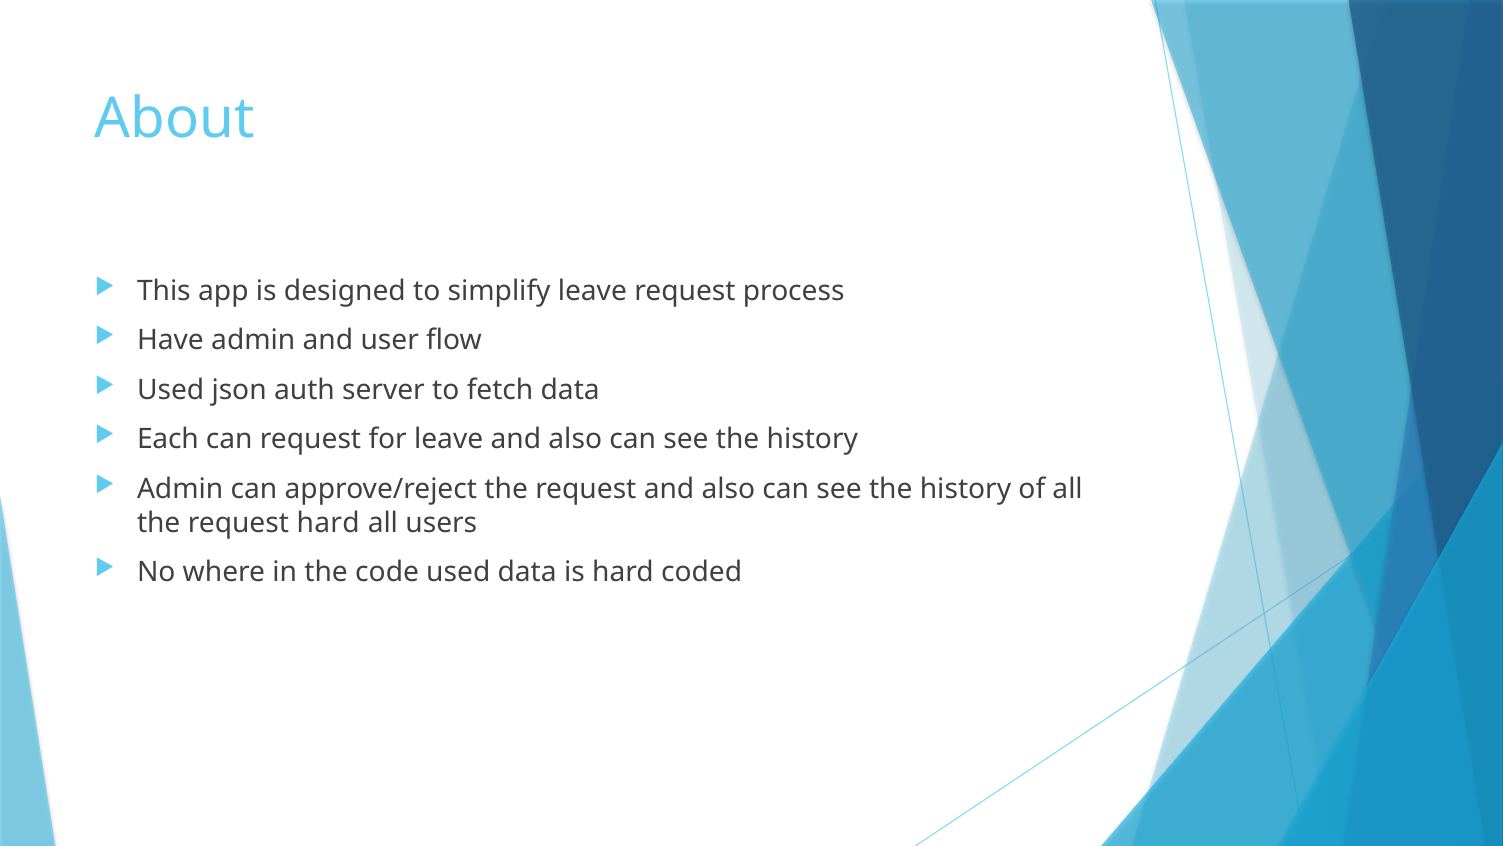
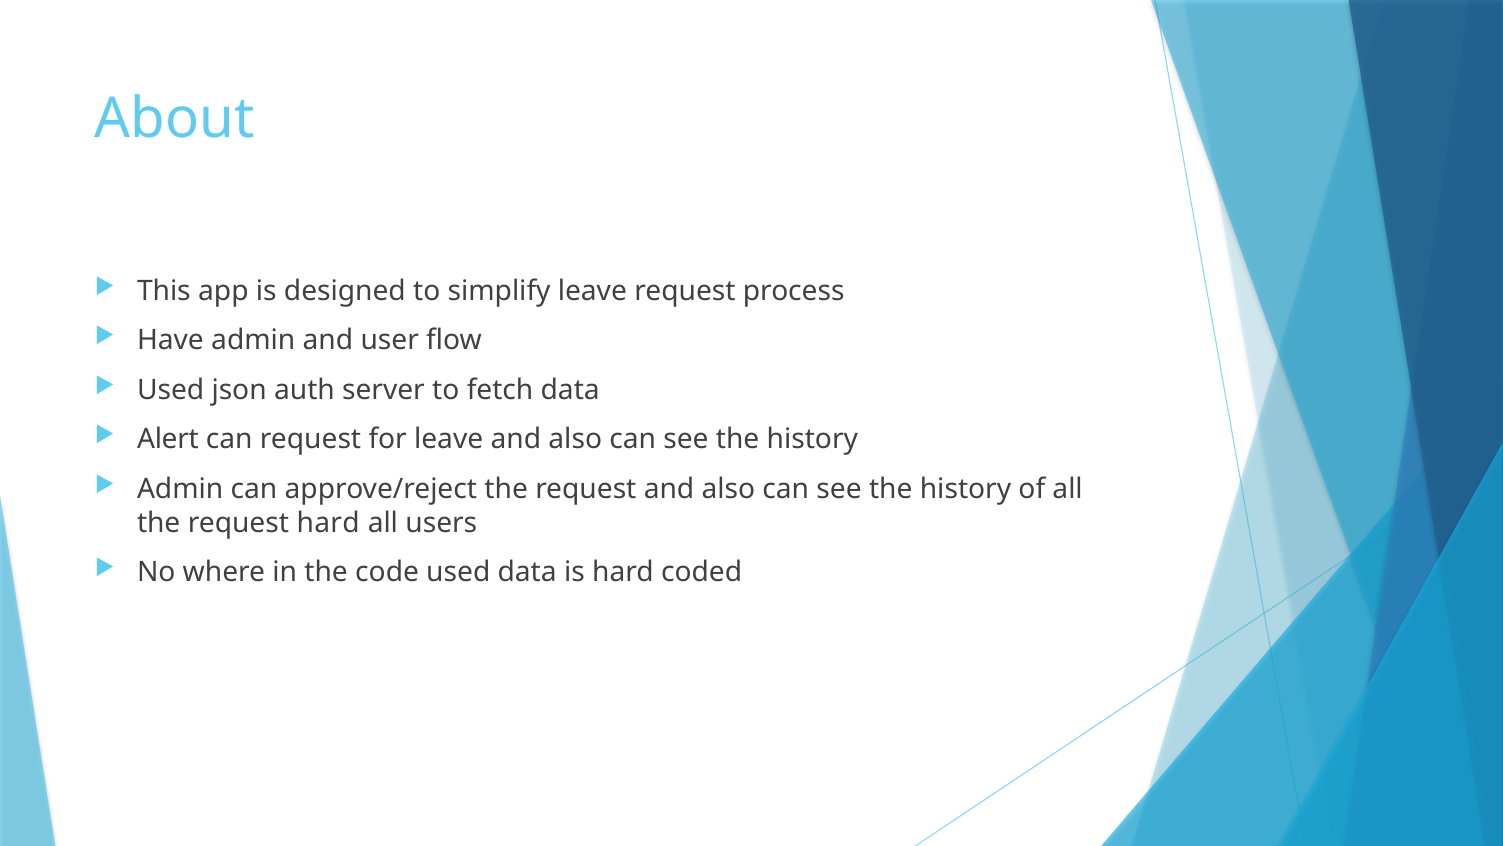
Each: Each -> Alert
